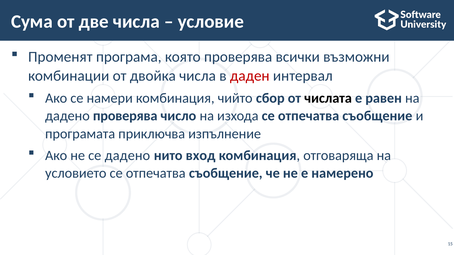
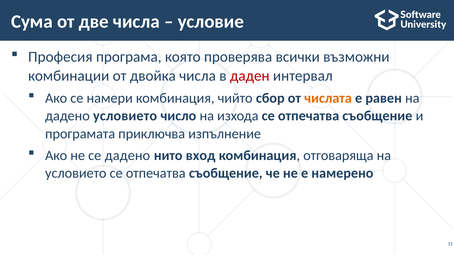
Променят: Променят -> Професия
числата colour: black -> orange
дадено проверява: проверява -> условието
